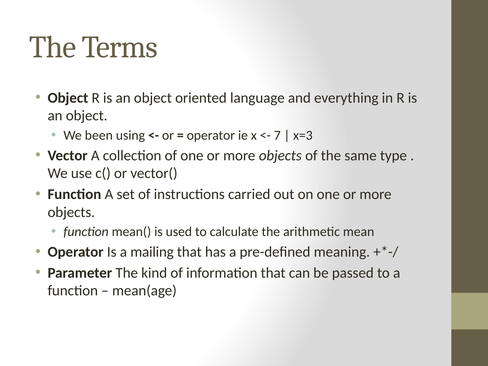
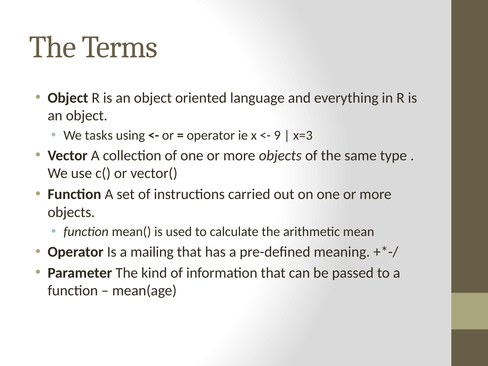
been: been -> tasks
7: 7 -> 9
